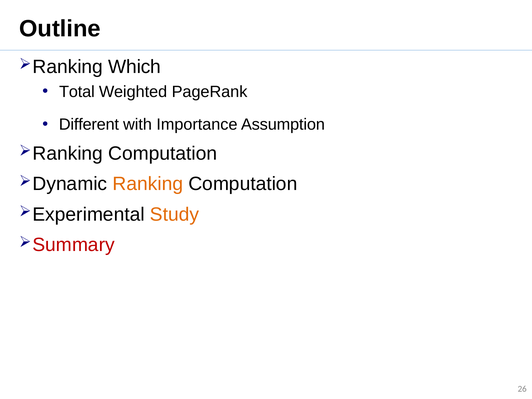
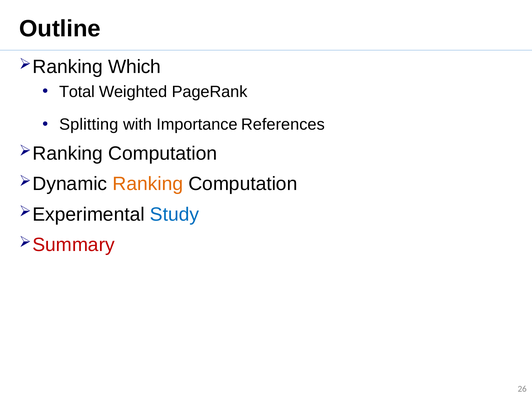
Different: Different -> Splitting
Assumption: Assumption -> References
Study colour: orange -> blue
